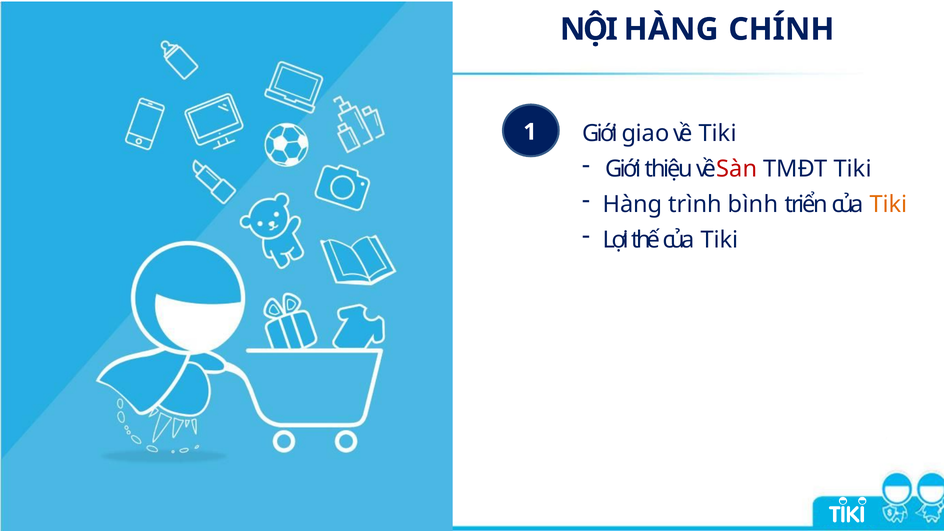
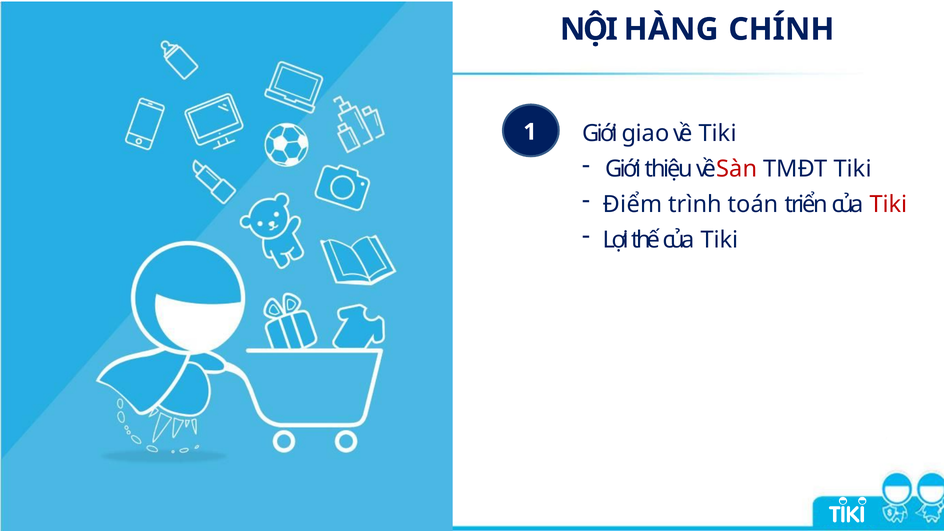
Hàng at (633, 204): Hàng -> Điểm
bình: bình -> toán
Tiki at (889, 204) colour: orange -> red
